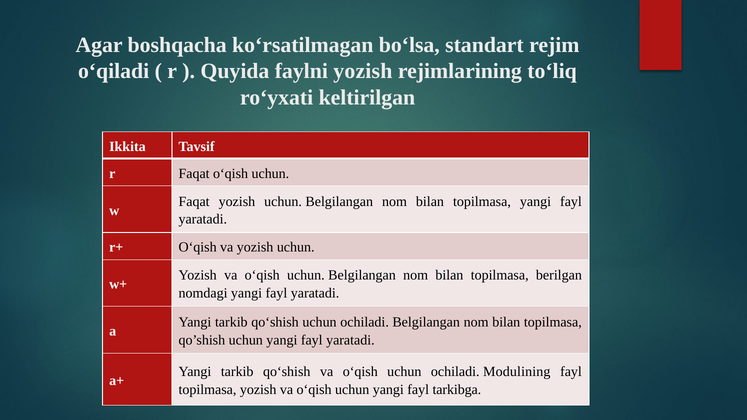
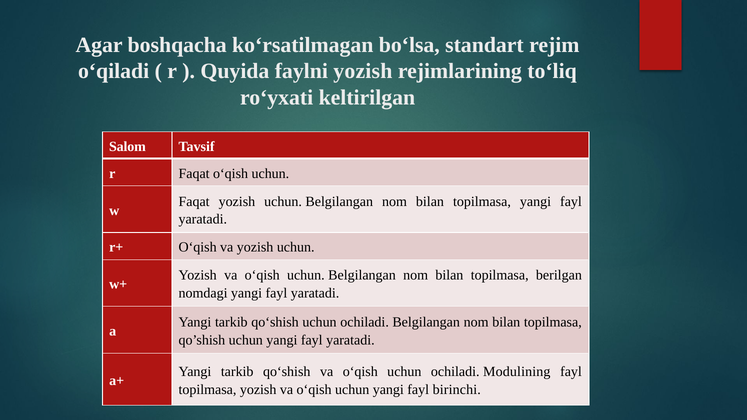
Ikkita: Ikkita -> Salom
tarkibga: tarkibga -> birinchi
